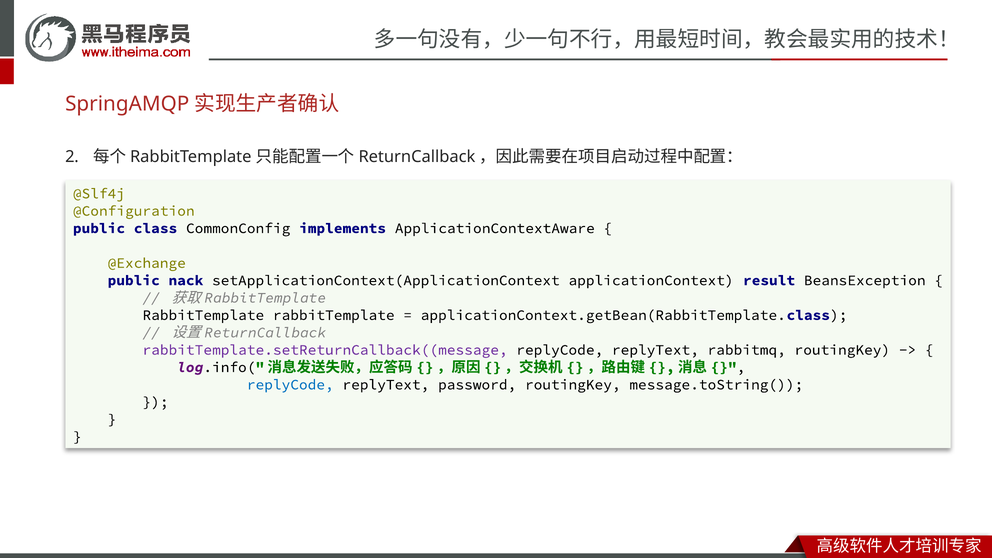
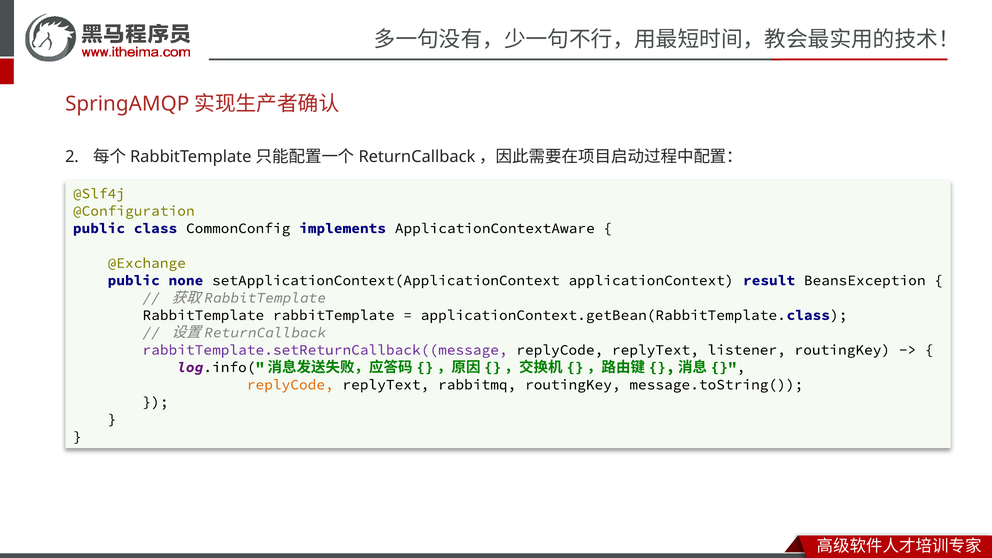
nack: nack -> none
rabbitmq: rabbitmq -> listener
replyCode at (290, 385) colour: blue -> orange
password: password -> rabbitmq
